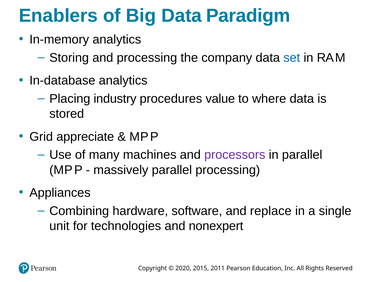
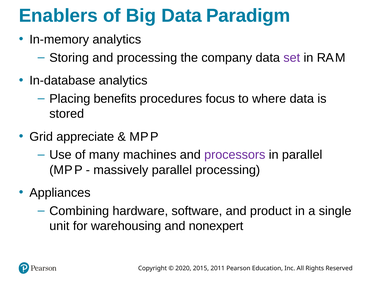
set colour: blue -> purple
industry: industry -> benefits
value: value -> focus
replace: replace -> product
technologies: technologies -> warehousing
